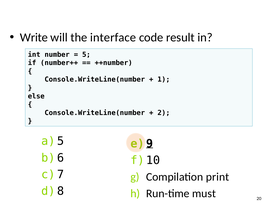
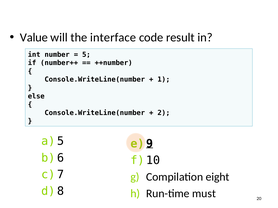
Write: Write -> Value
print: print -> eight
